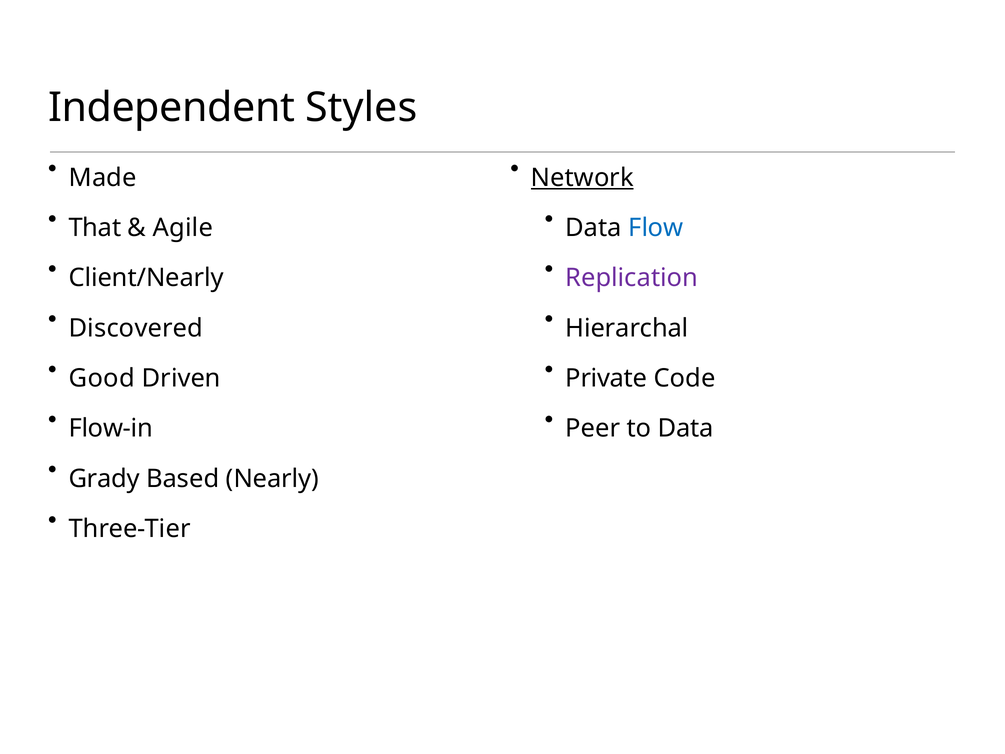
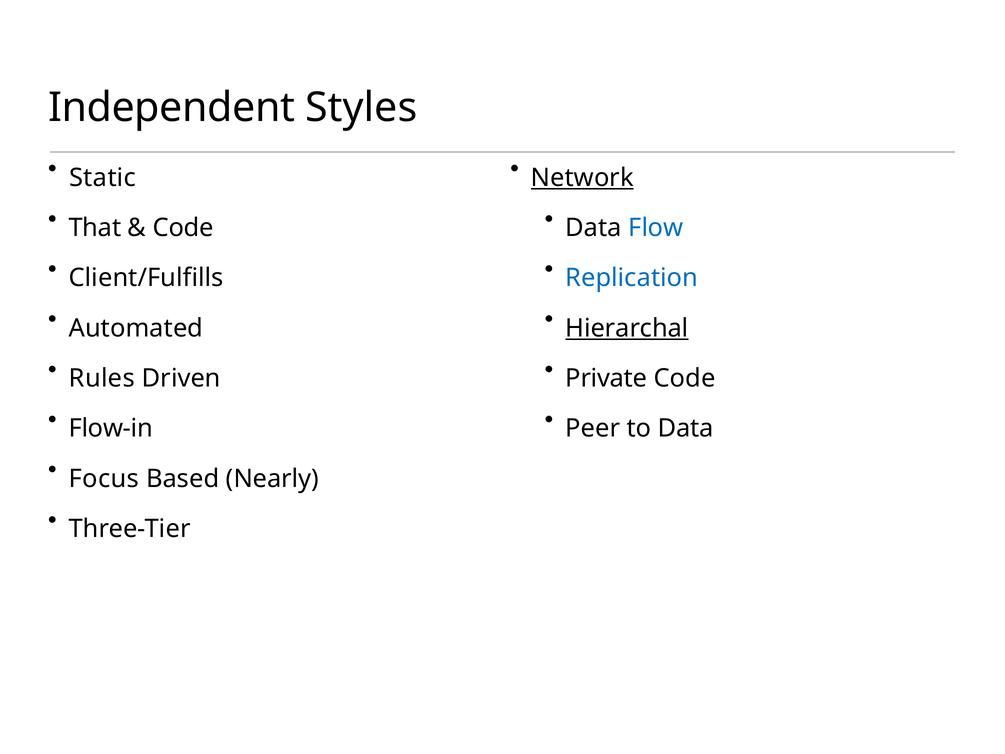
Made: Made -> Static
Agile at (183, 228): Agile -> Code
Client/Nearly: Client/Nearly -> Client/Fulfills
Replication colour: purple -> blue
Discovered: Discovered -> Automated
Hierarchal underline: none -> present
Good: Good -> Rules
Grady: Grady -> Focus
